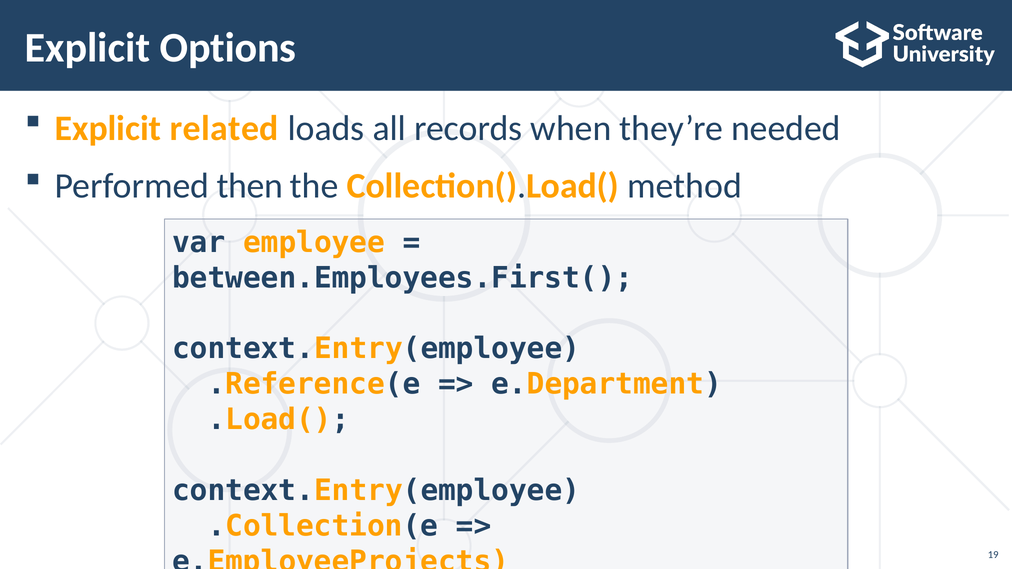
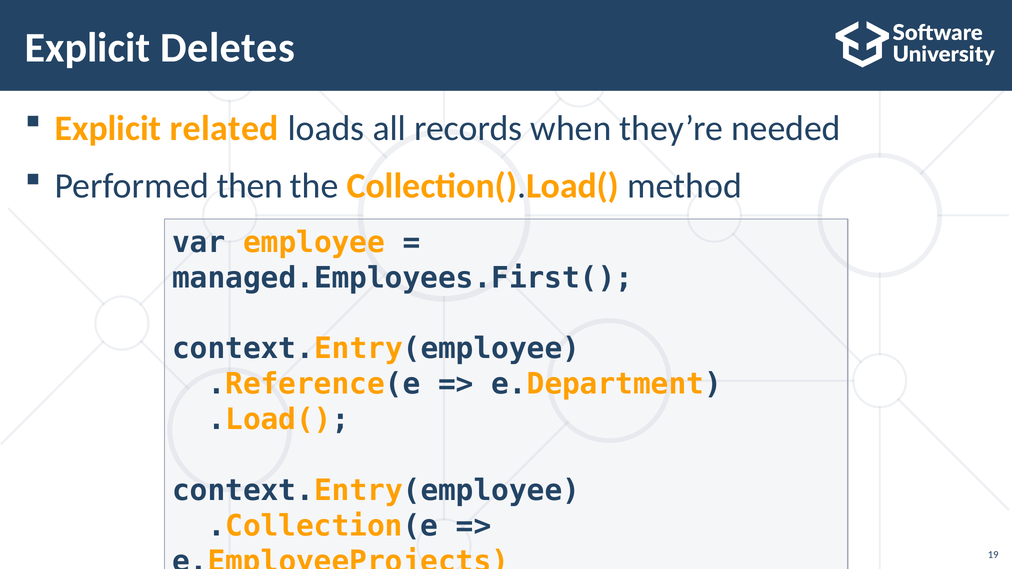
Options: Options -> Deletes
between.Employees.First(: between.Employees.First( -> managed.Employees.First(
